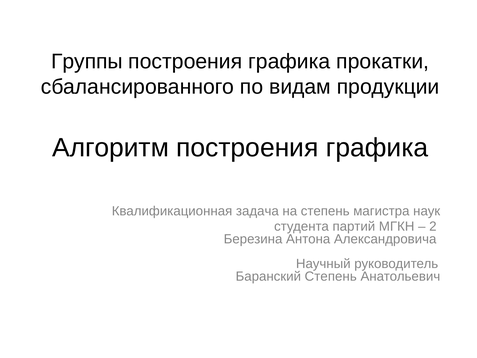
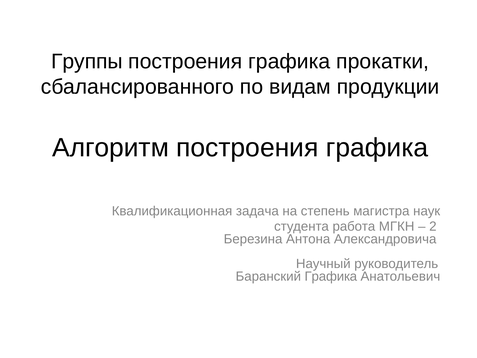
партий: партий -> работа
Баранский Степень: Степень -> Графика
